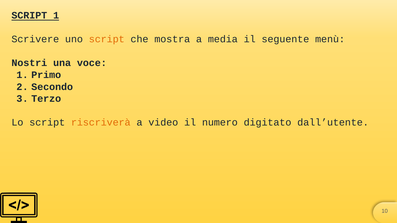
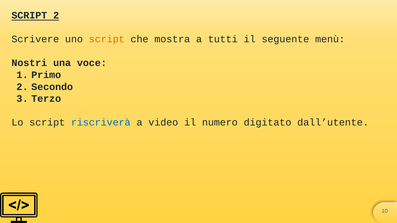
SCRIPT 1: 1 -> 2
media: media -> tutti
riscriverà colour: orange -> blue
